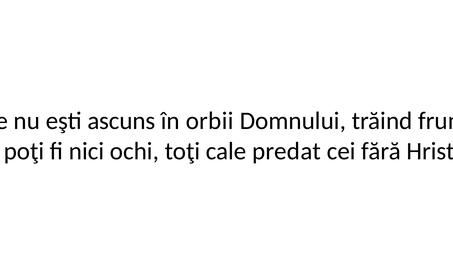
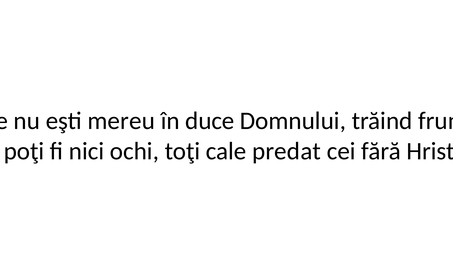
ascuns: ascuns -> mereu
orbii: orbii -> duce
